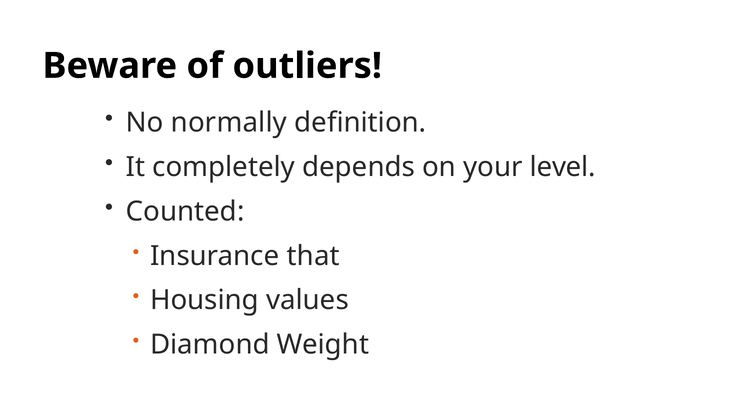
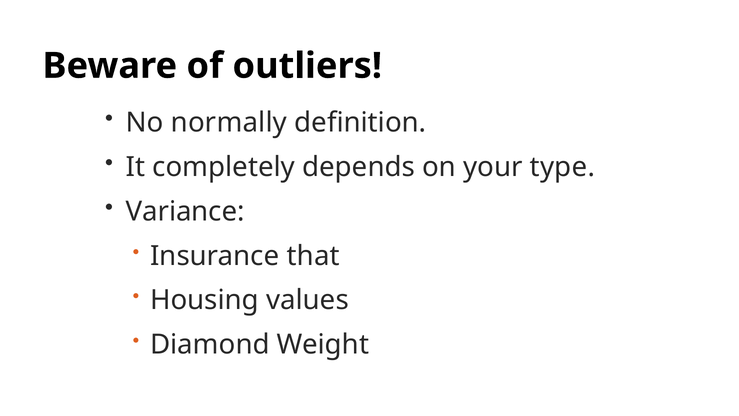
level: level -> type
Counted: Counted -> Variance
